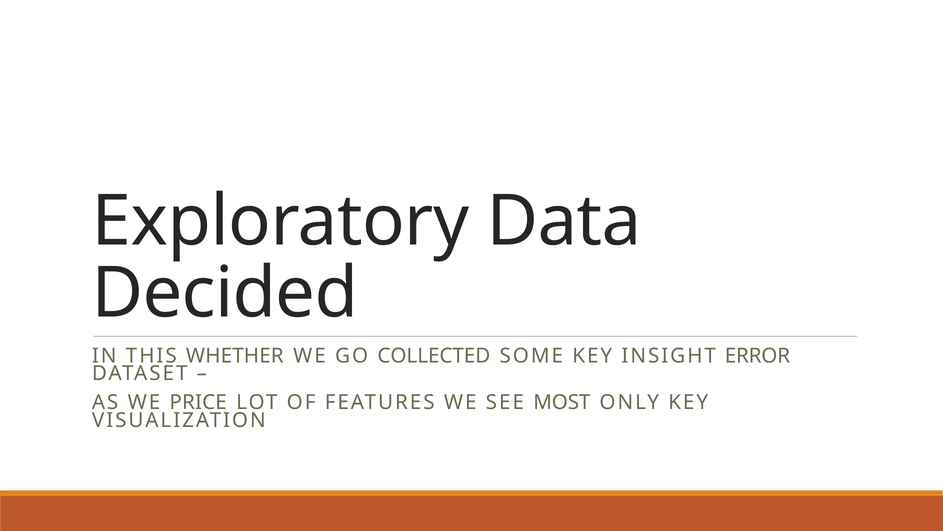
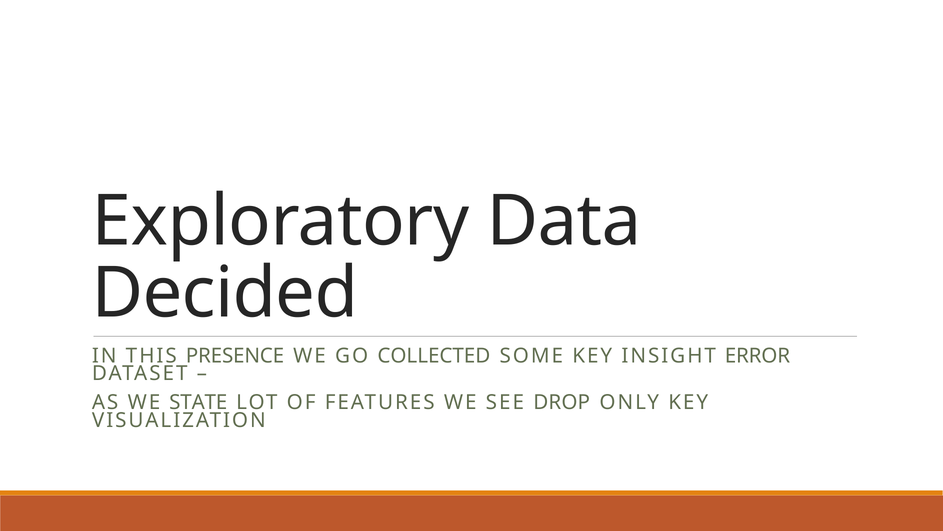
WHETHER: WHETHER -> PRESENCE
PRICE: PRICE -> STATE
MOST: MOST -> DROP
